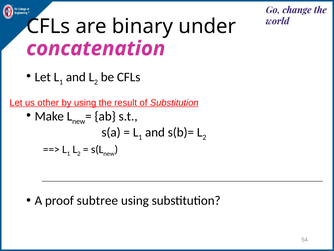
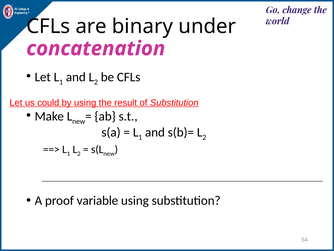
other: other -> could
subtree: subtree -> variable
